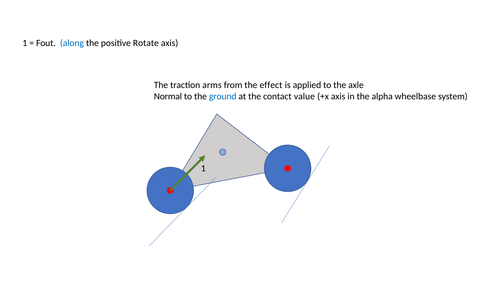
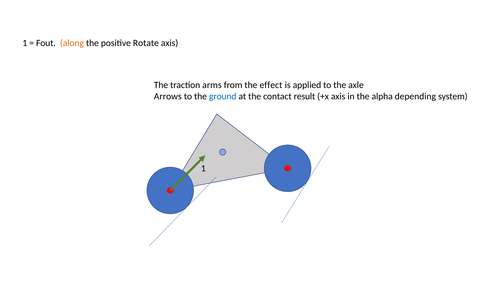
along colour: blue -> orange
Normal: Normal -> Arrows
value: value -> result
wheelbase: wheelbase -> depending
